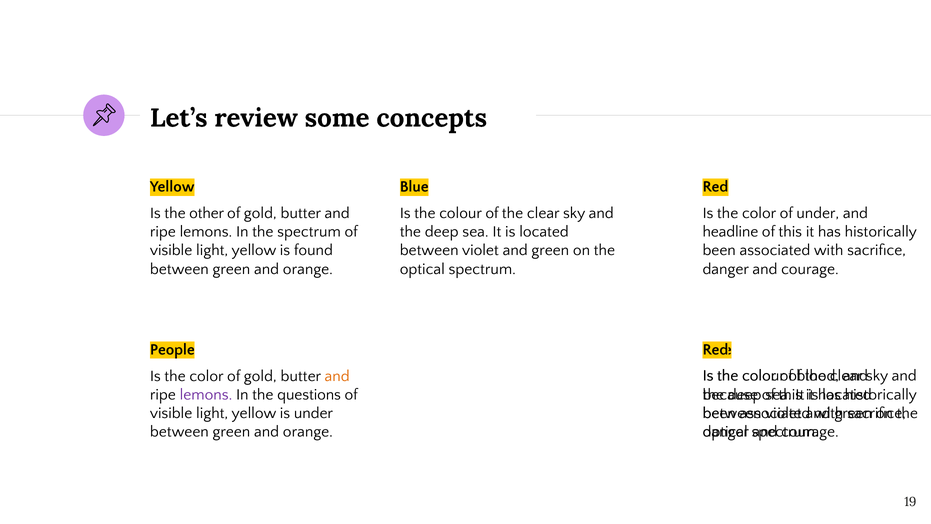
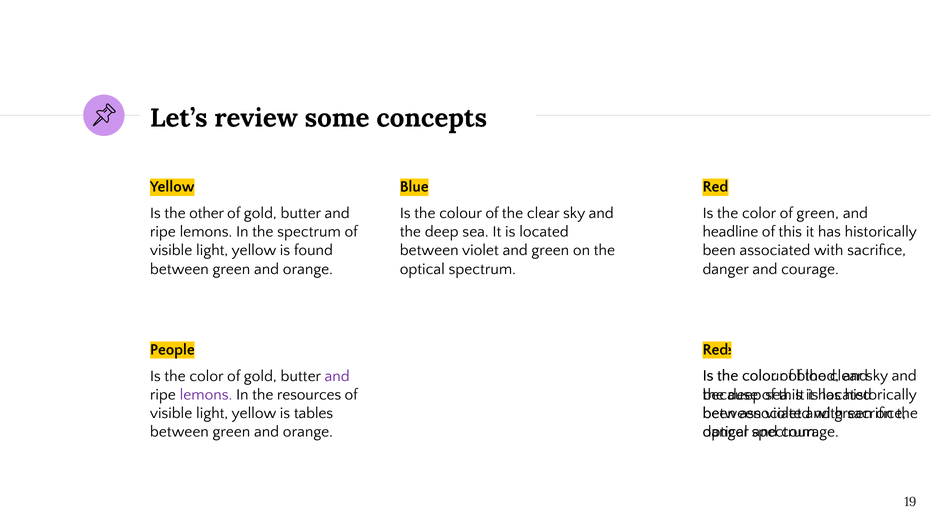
of under: under -> green
and at (337, 376) colour: orange -> purple
questions: questions -> resources
is under: under -> tables
